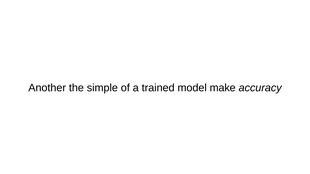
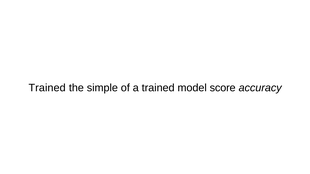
Another at (47, 88): Another -> Trained
make: make -> score
